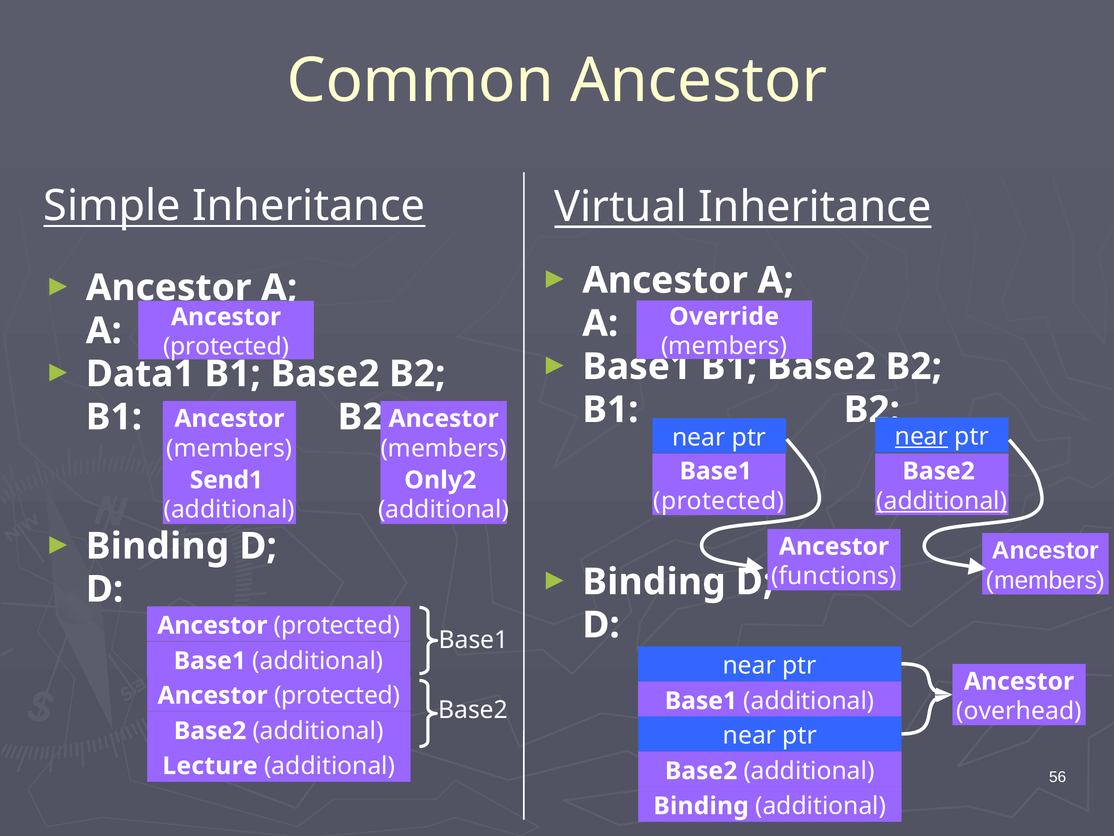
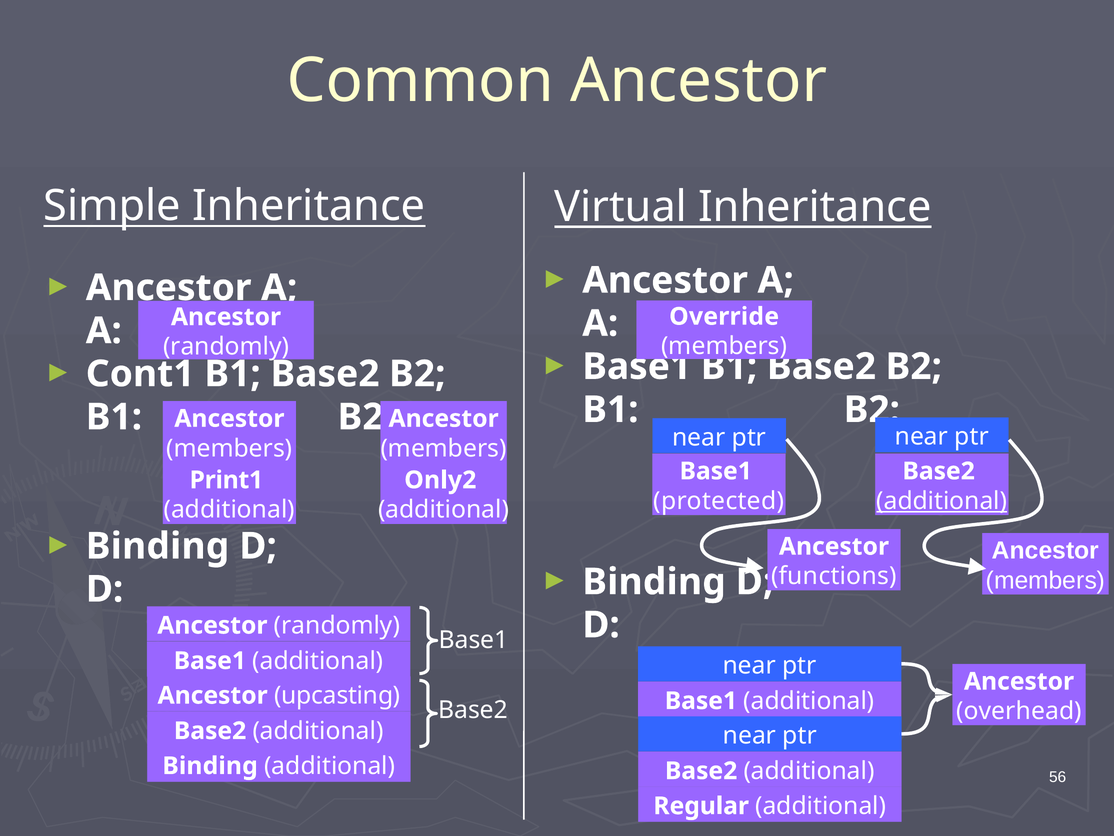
protected at (226, 346): protected -> randomly
Data1: Data1 -> Cont1
near at (921, 436) underline: present -> none
Send1: Send1 -> Print1
protected at (337, 625): protected -> randomly
protected at (337, 695): protected -> upcasting
Lecture at (210, 765): Lecture -> Binding
Binding at (701, 806): Binding -> Regular
